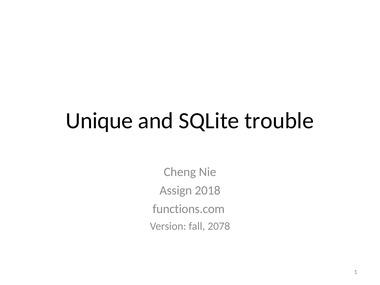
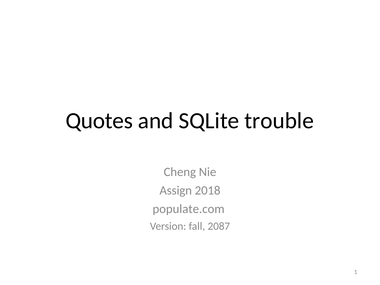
Unique: Unique -> Quotes
functions.com: functions.com -> populate.com
2078: 2078 -> 2087
